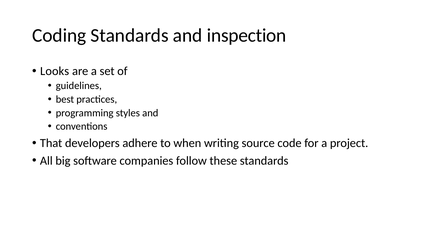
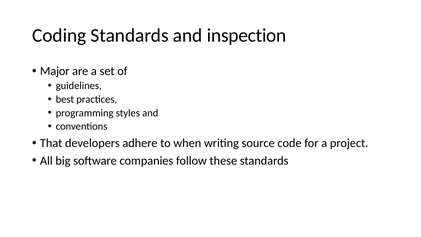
Looks: Looks -> Major
